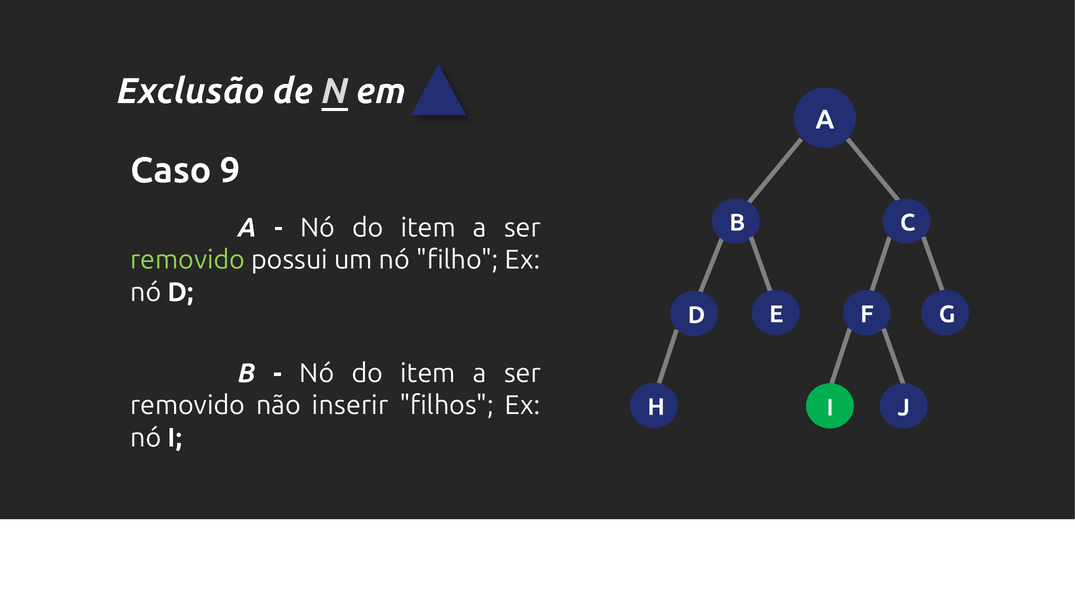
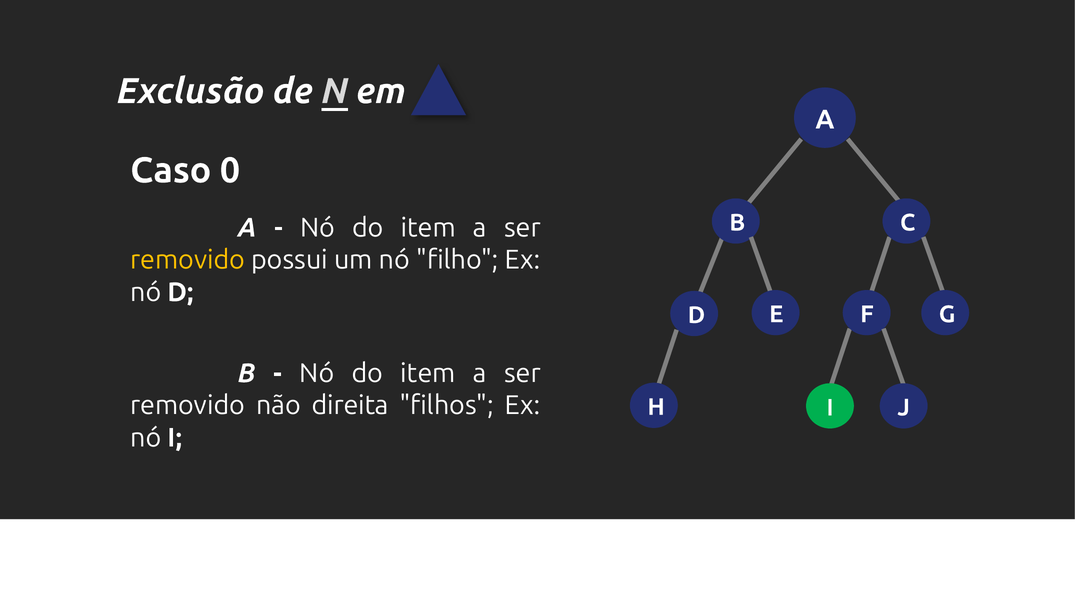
9: 9 -> 0
removido at (188, 260) colour: light green -> yellow
inserir: inserir -> direita
